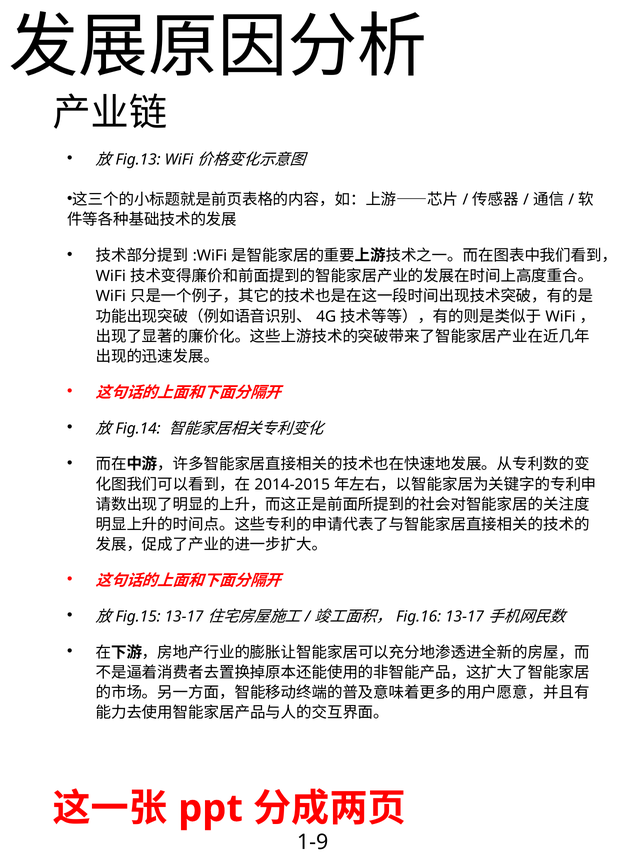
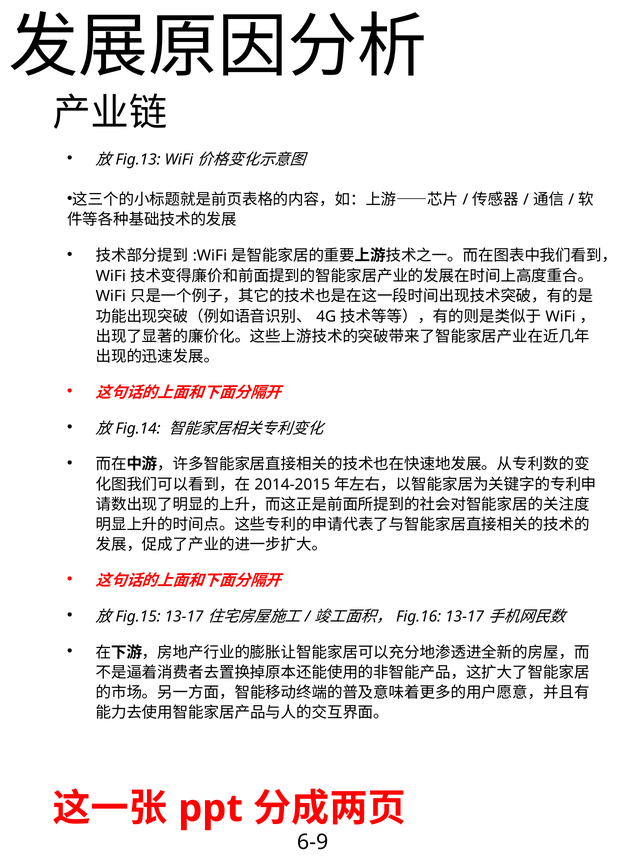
1-9: 1-9 -> 6-9
